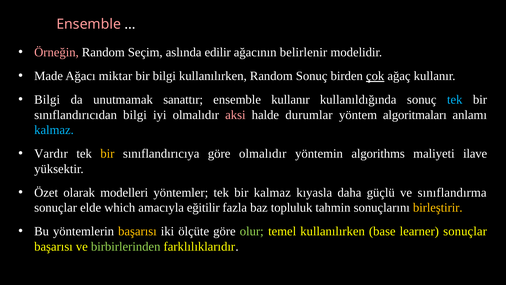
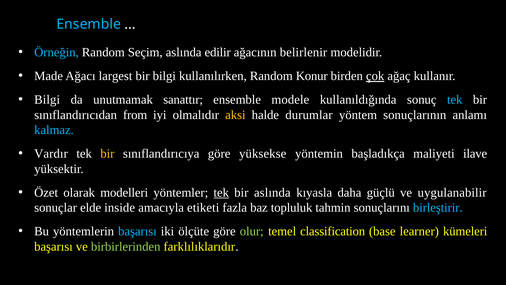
Ensemble at (89, 24) colour: pink -> light blue
Örneğin colour: pink -> light blue
miktar: miktar -> largest
Random Sonuç: Sonuç -> Konur
ensemble kullanır: kullanır -> modele
sınıflandırıcıdan bilgi: bilgi -> from
aksi colour: pink -> yellow
algoritmaları: algoritmaları -> sonuçlarının
göre olmalıdır: olmalıdır -> yüksekse
algorithms: algorithms -> başladıkça
tek at (221, 192) underline: none -> present
bir kalmaz: kalmaz -> aslında
sınıflandırma: sınıflandırma -> uygulanabilir
which: which -> inside
eğitilir: eğitilir -> etiketi
birleştirir colour: yellow -> light blue
başarısı at (137, 231) colour: yellow -> light blue
temel kullanılırken: kullanılırken -> classification
learner sonuçlar: sonuçlar -> kümeleri
